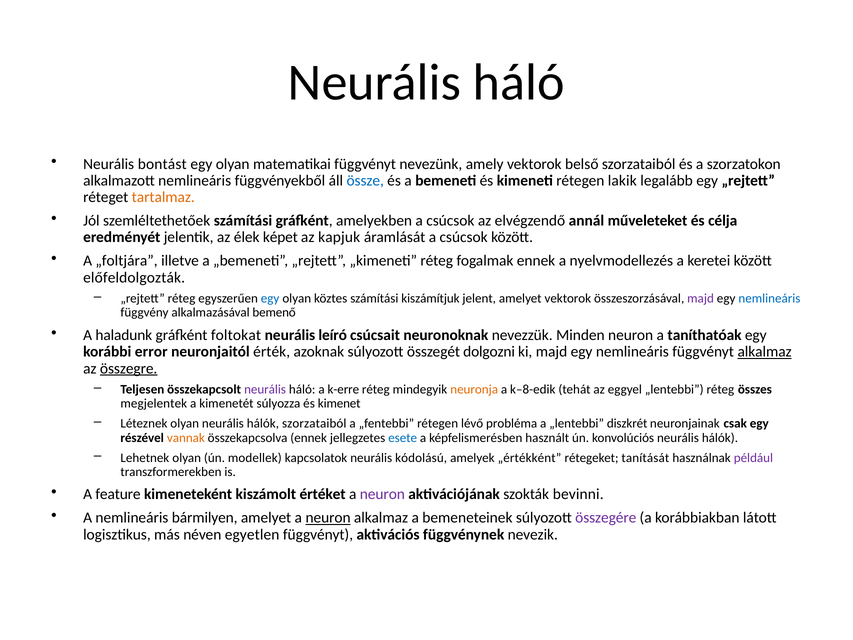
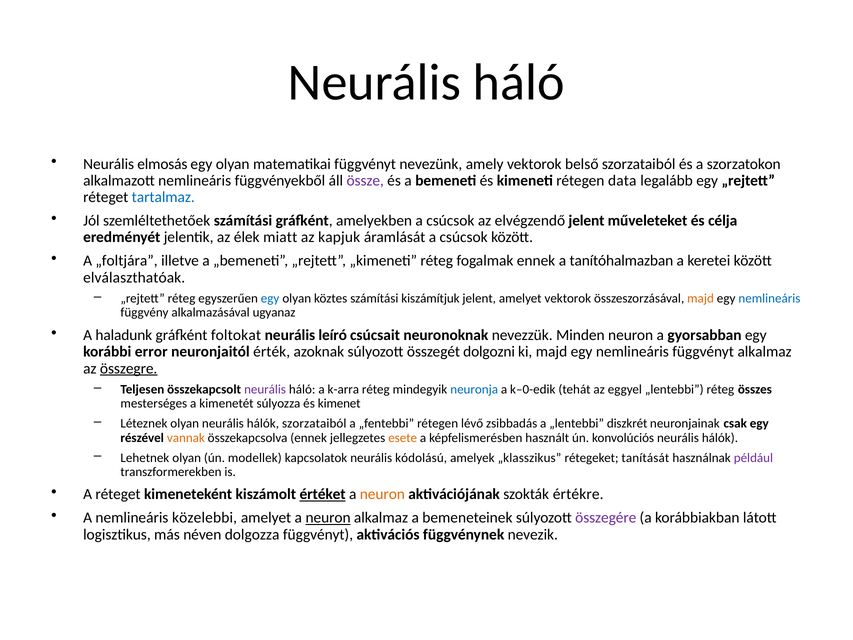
bontást: bontást -> elmosás
össze colour: blue -> purple
lakik: lakik -> data
tartalmaz colour: orange -> blue
elvégzendő annál: annál -> jelent
képet: képet -> miatt
nyelvmodellezés: nyelvmodellezés -> tanítóhalmazban
előfeldolgozták: előfeldolgozták -> elválaszthatóak
majd at (701, 298) colour: purple -> orange
bemenő: bemenő -> ugyanaz
taníthatóak: taníthatóak -> gyorsabban
alkalmaz at (765, 352) underline: present -> none
k-erre: k-erre -> k-arra
neuronja colour: orange -> blue
k–8-edik: k–8-edik -> k–0-edik
megjelentek: megjelentek -> mesterséges
probléma: probléma -> zsibbadás
esete colour: blue -> orange
„értékként: „értékként -> „klasszikus
A feature: feature -> réteget
értéket underline: none -> present
neuron at (382, 494) colour: purple -> orange
bevinni: bevinni -> értékre
bármilyen: bármilyen -> közelebbi
egyetlen: egyetlen -> dolgozza
